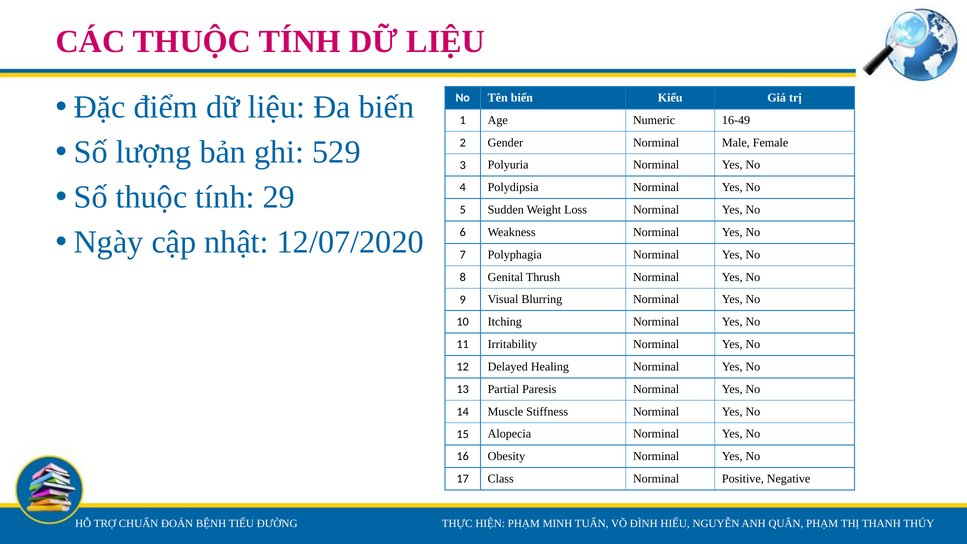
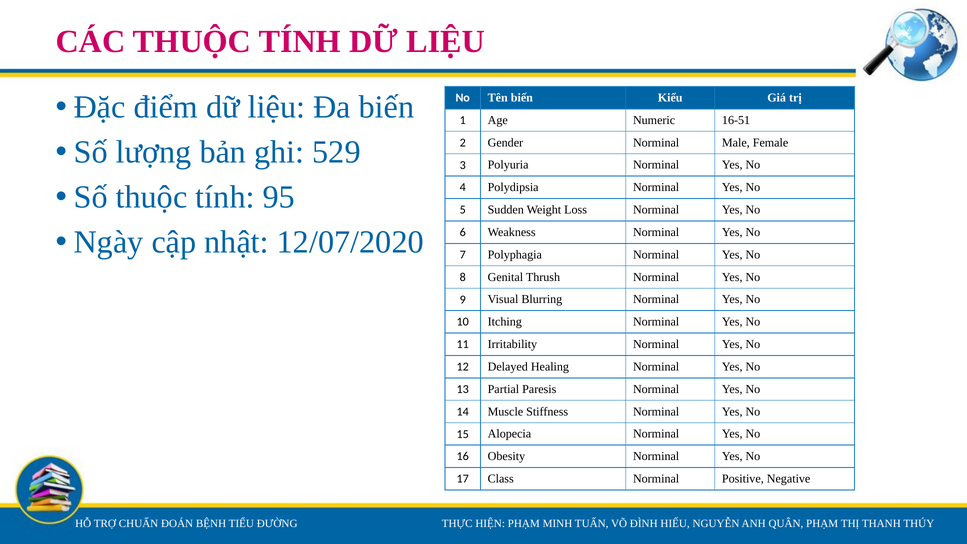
16-49: 16-49 -> 16-51
29: 29 -> 95
